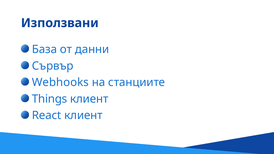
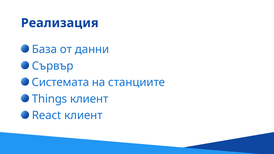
Използвани: Използвани -> Реализация
Webhooks: Webhooks -> Системата
